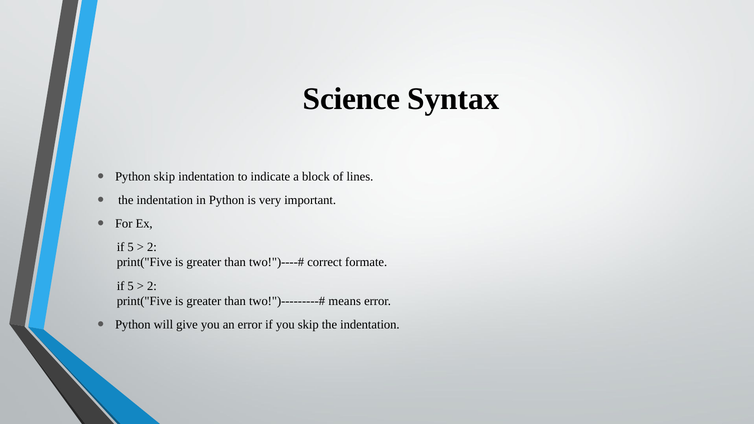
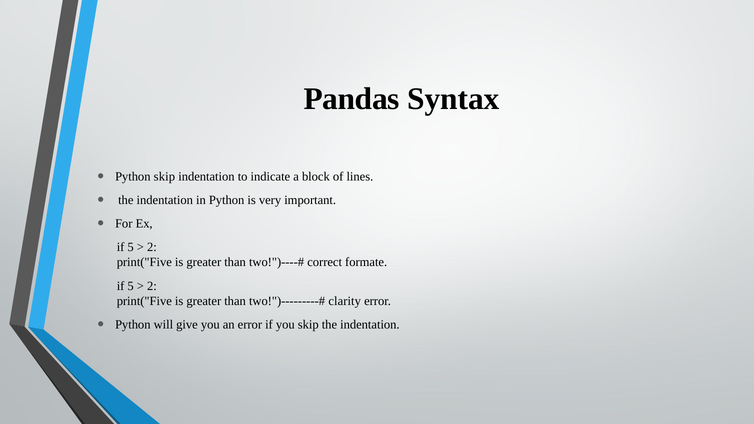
Science: Science -> Pandas
means: means -> clarity
